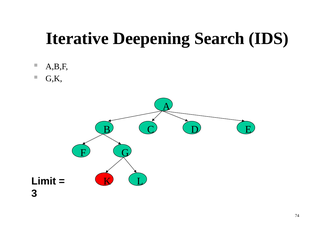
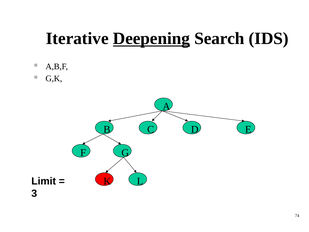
Deepening underline: none -> present
